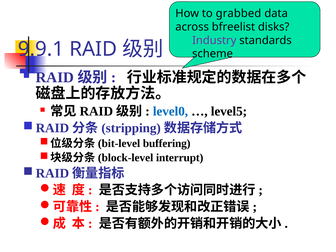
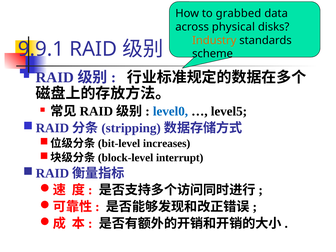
bfreelist: bfreelist -> physical
Industry colour: purple -> orange
buffering: buffering -> increases
